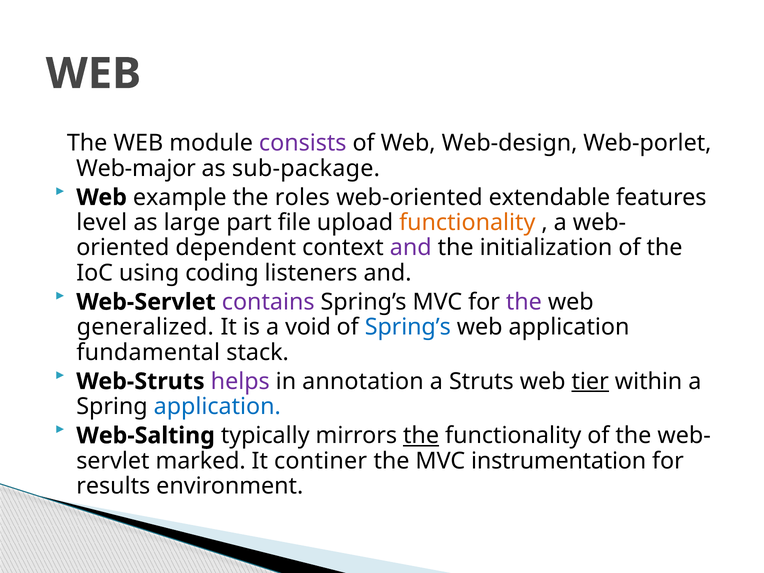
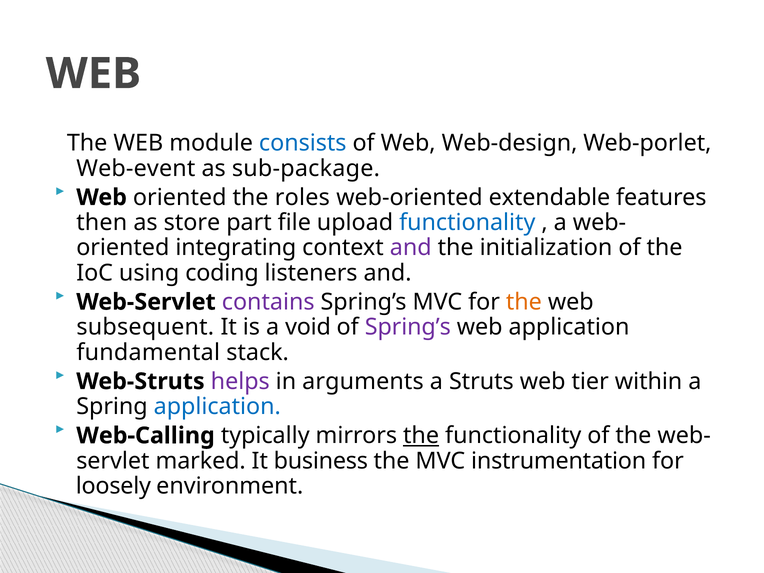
consists colour: purple -> blue
Web-major: Web-major -> Web-event
Web example: example -> oriented
level: level -> then
large: large -> store
functionality at (467, 223) colour: orange -> blue
dependent: dependent -> integrating
the at (524, 302) colour: purple -> orange
generalized: generalized -> subsequent
Spring’s at (408, 327) colour: blue -> purple
annotation: annotation -> arguments
tier underline: present -> none
Web-Salting: Web-Salting -> Web-Calling
continer: continer -> business
results: results -> loosely
